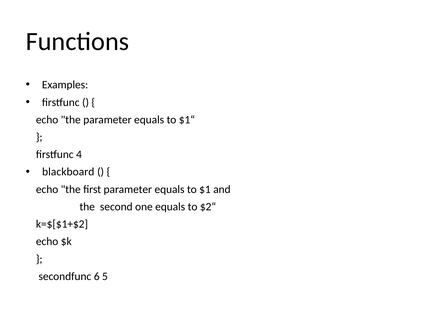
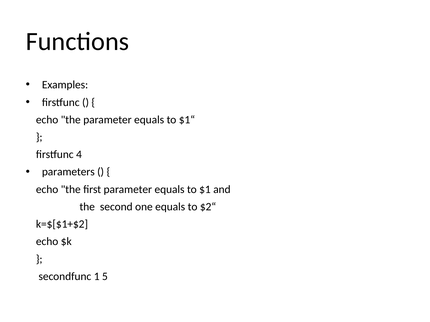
blackboard: blackboard -> parameters
6: 6 -> 1
